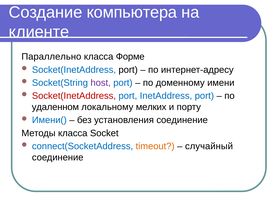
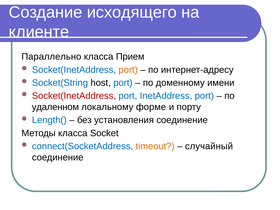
компьютера: компьютера -> исходящего
Форме: Форме -> Прием
port at (128, 70) colour: black -> orange
host colour: purple -> black
мелких: мелких -> форме
Имени(: Имени( -> Length(
